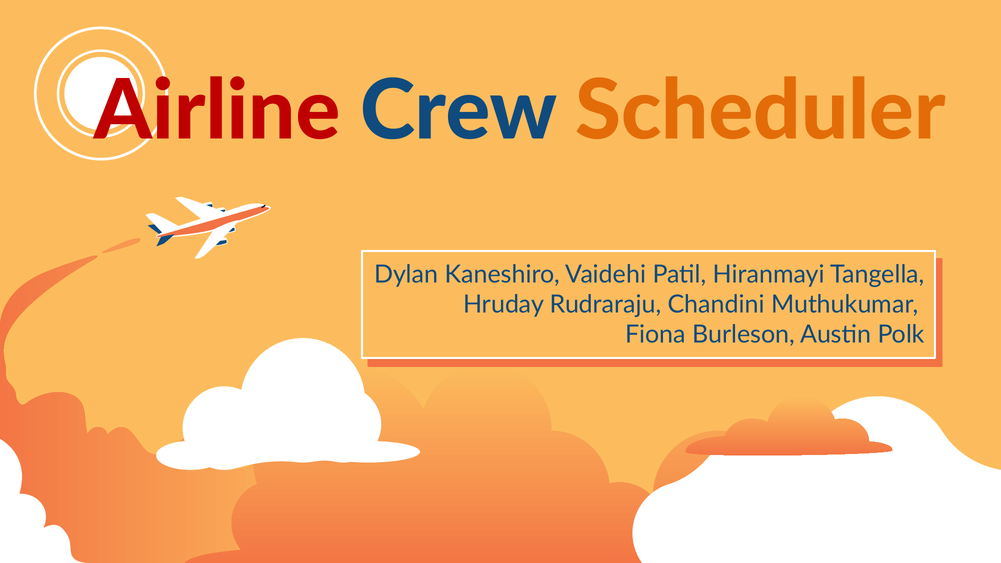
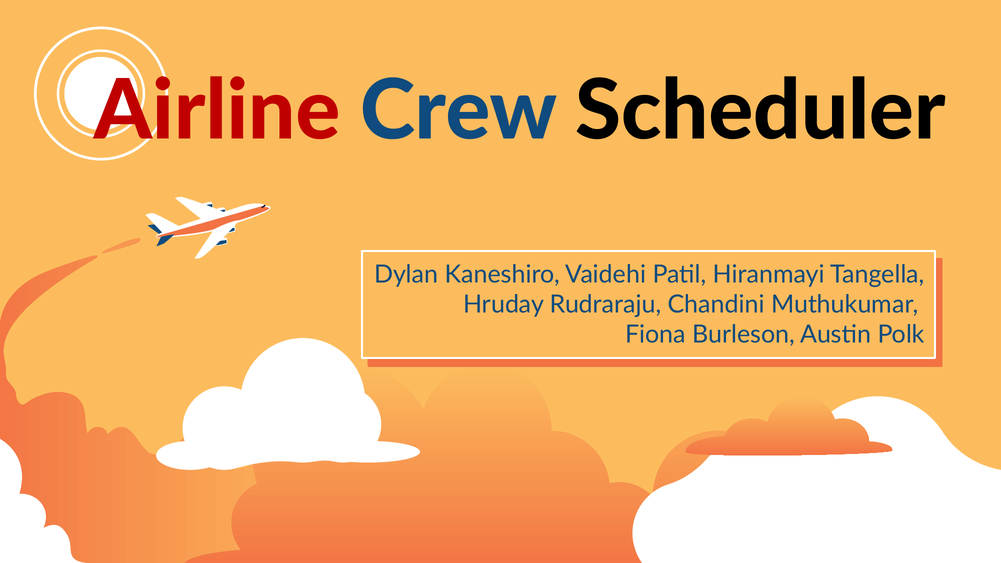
Scheduler colour: orange -> black
